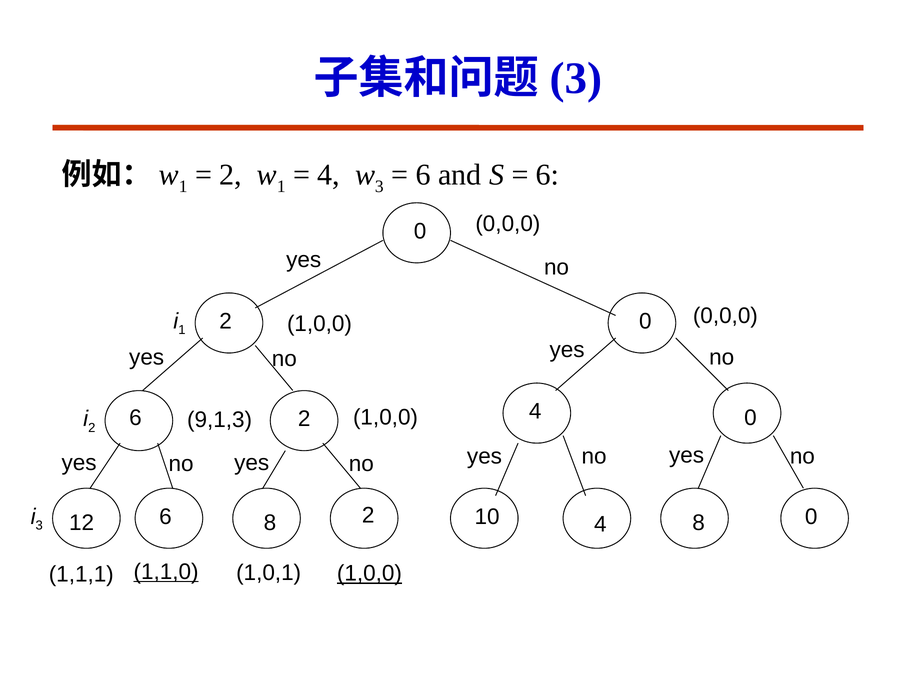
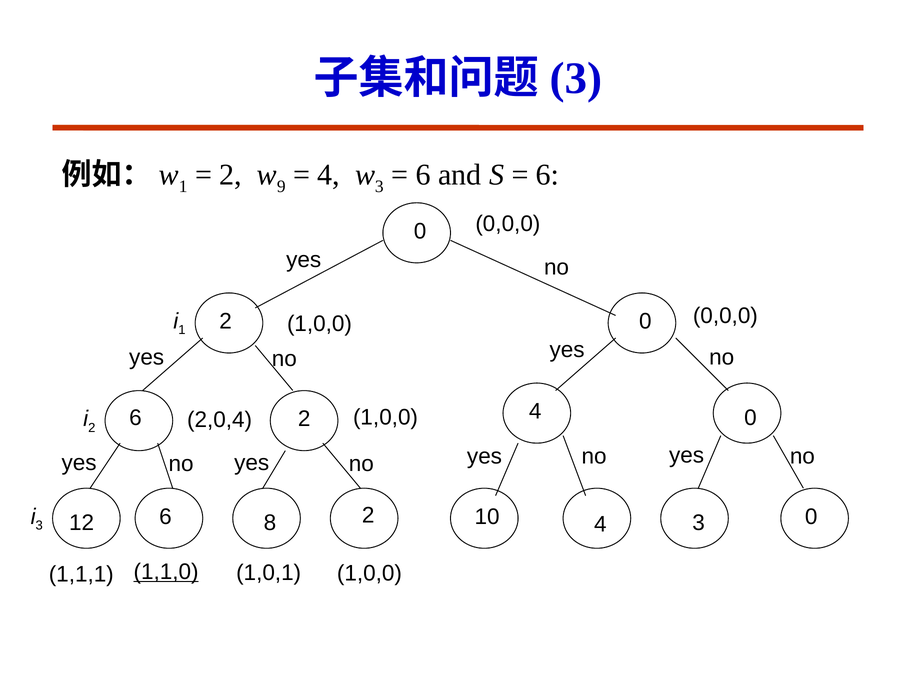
1 at (281, 186): 1 -> 9
9,1,3: 9,1,3 -> 2,0,4
10 8: 8 -> 3
1,0,0 at (369, 573) underline: present -> none
